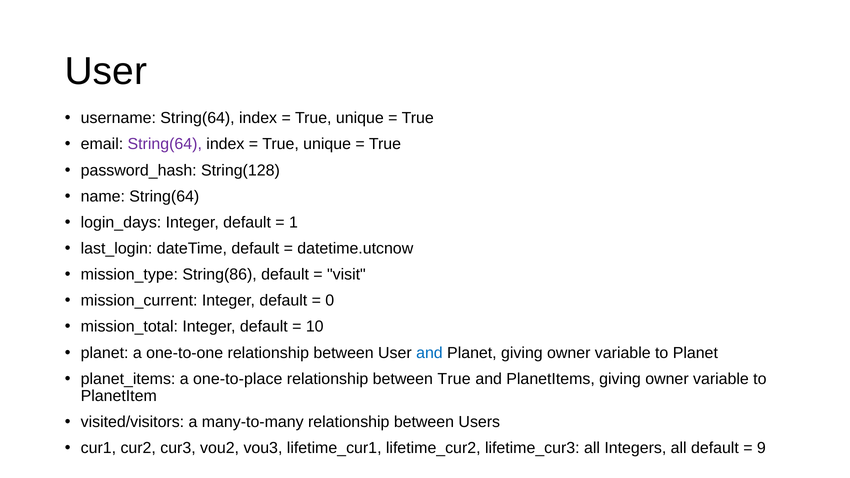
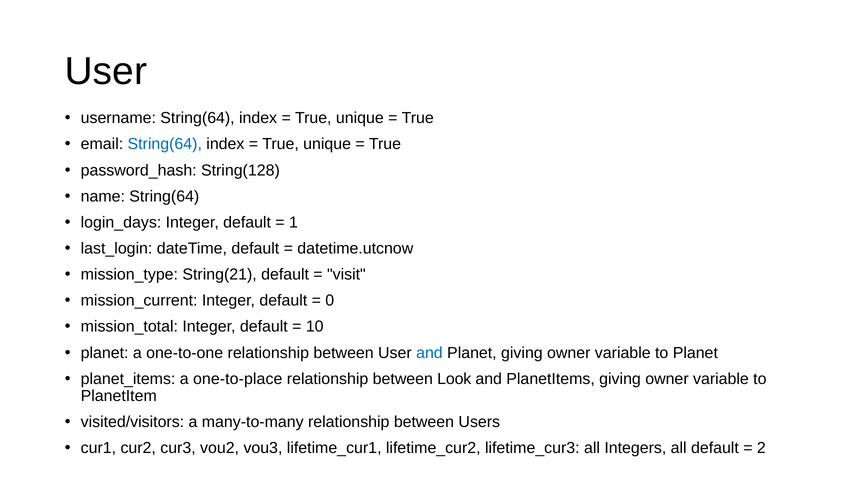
String(64 at (165, 144) colour: purple -> blue
String(86: String(86 -> String(21
between True: True -> Look
9: 9 -> 2
